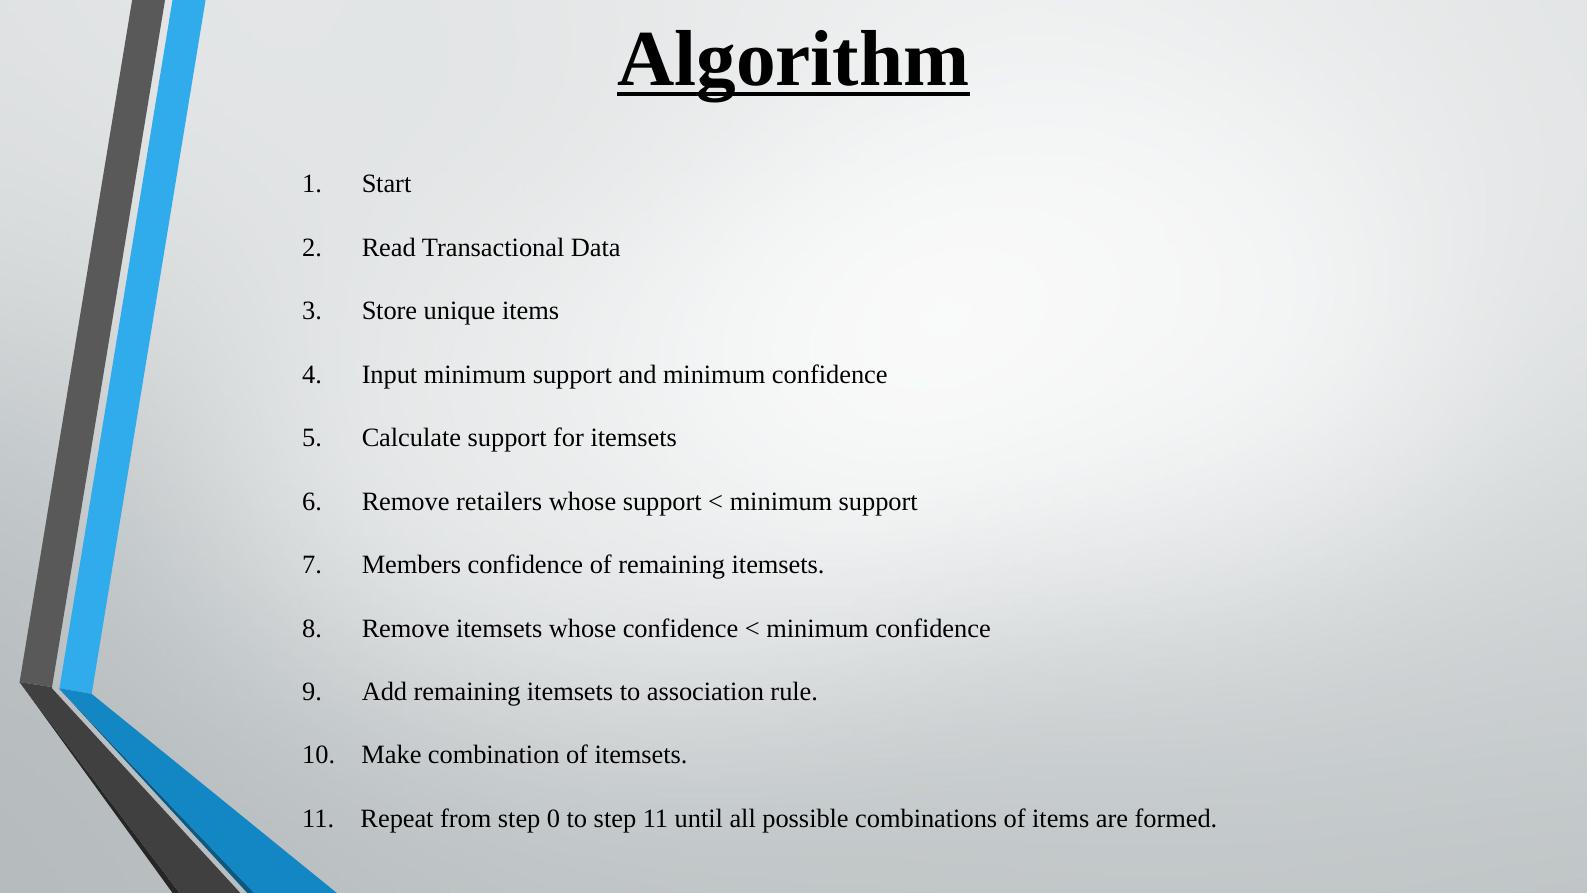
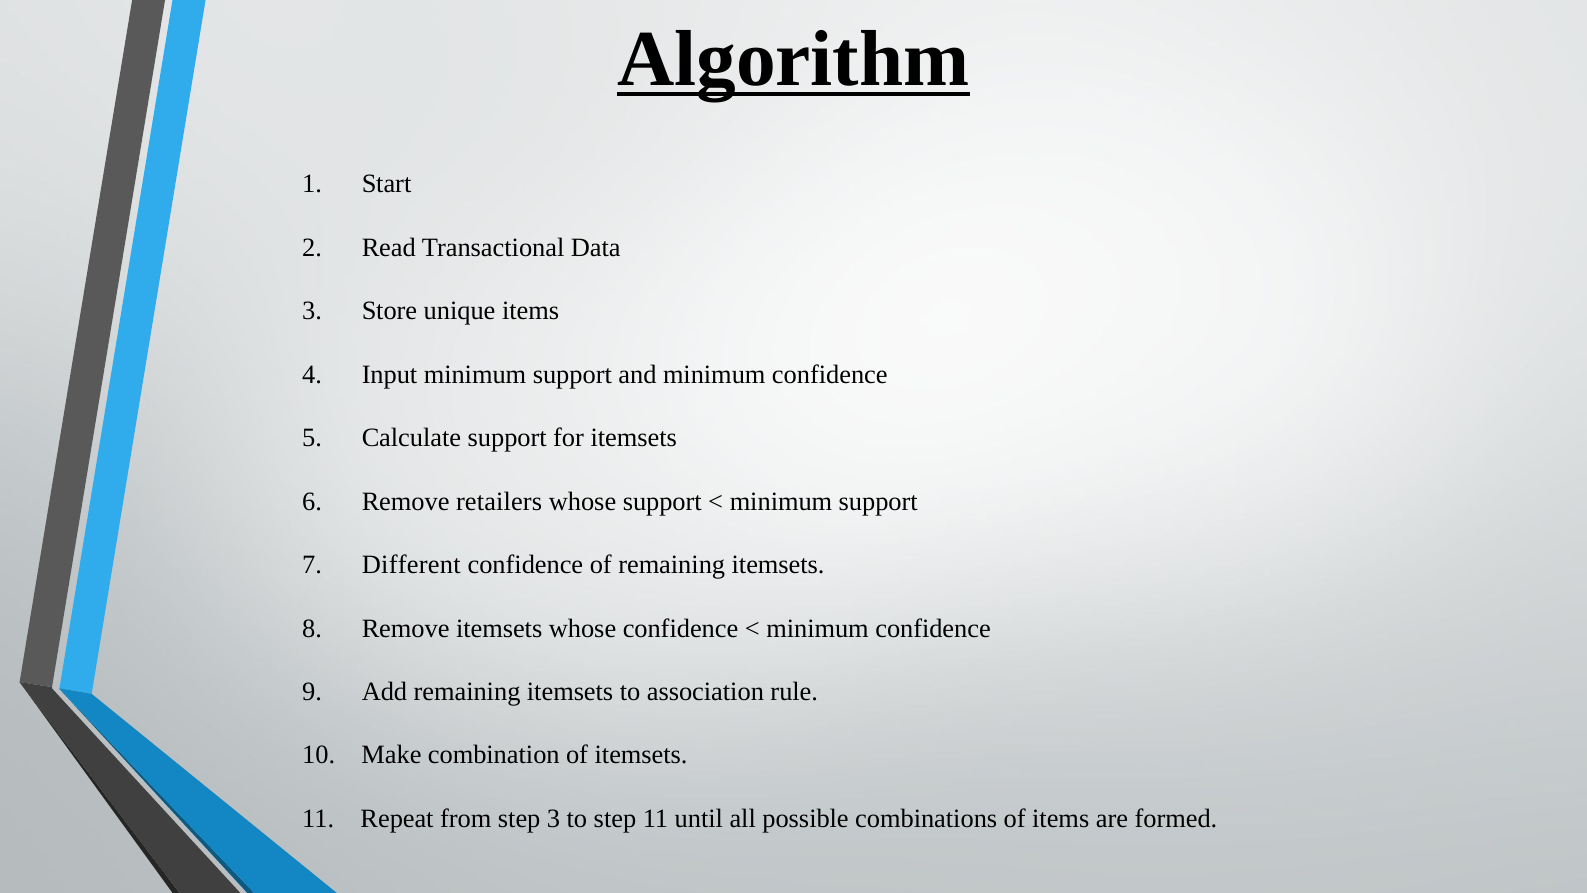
Members: Members -> Different
step 0: 0 -> 3
